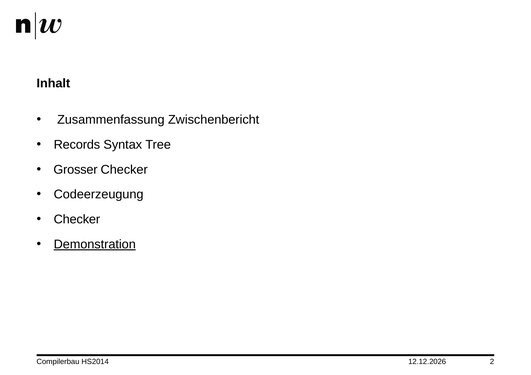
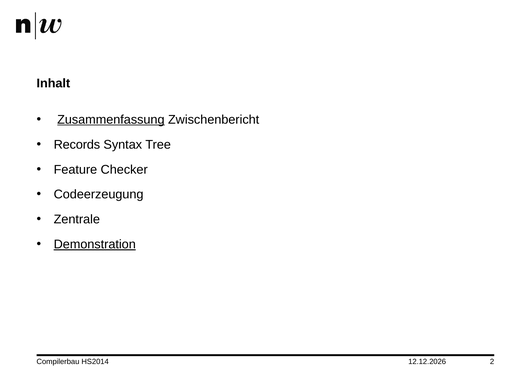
Zusammenfassung underline: none -> present
Grosser: Grosser -> Feature
Checker at (77, 220): Checker -> Zentrale
